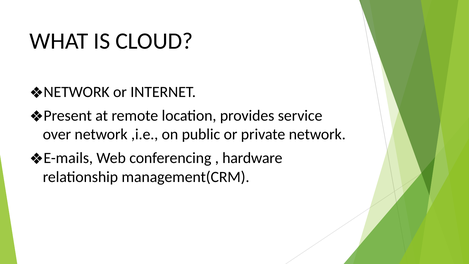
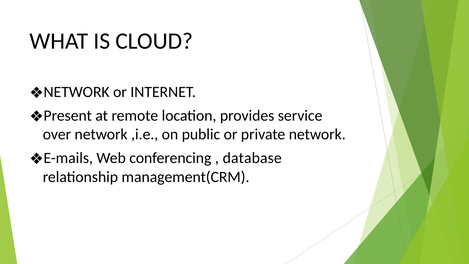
hardware: hardware -> database
